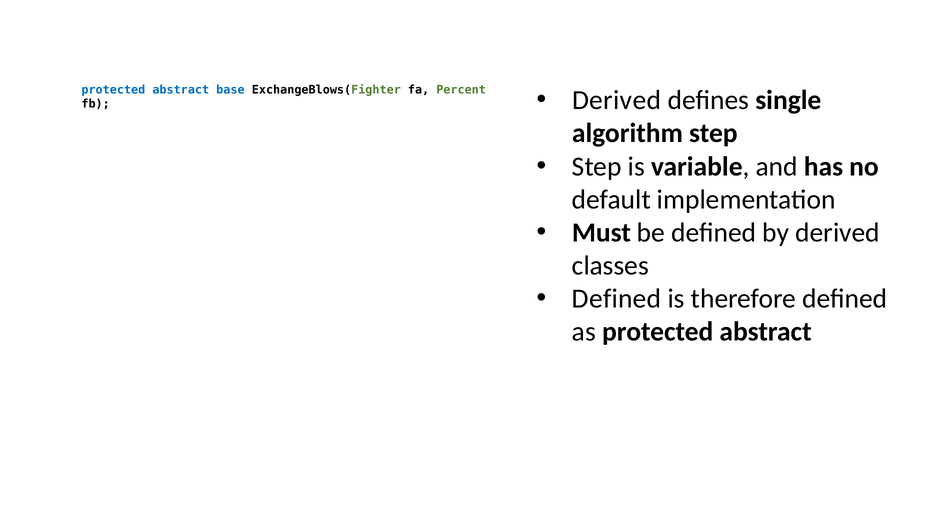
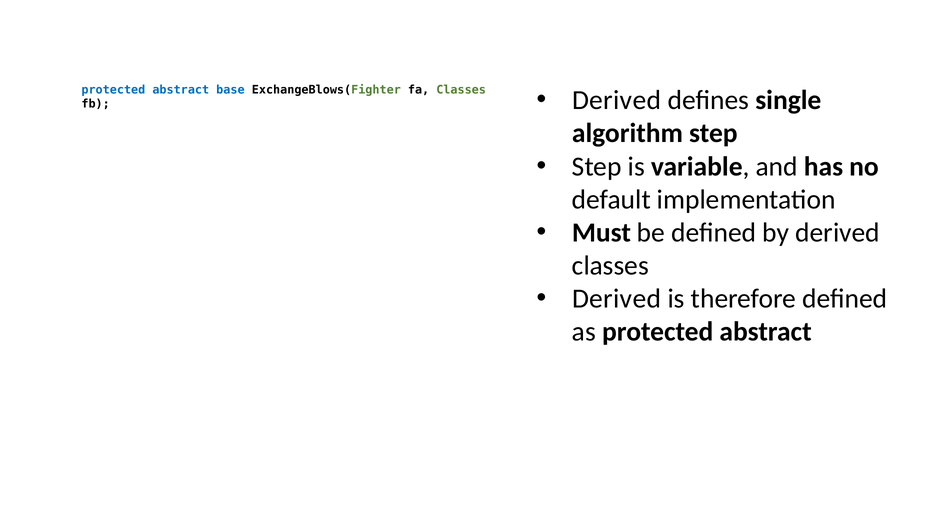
fa Percent: Percent -> Classes
Defined at (617, 299): Defined -> Derived
